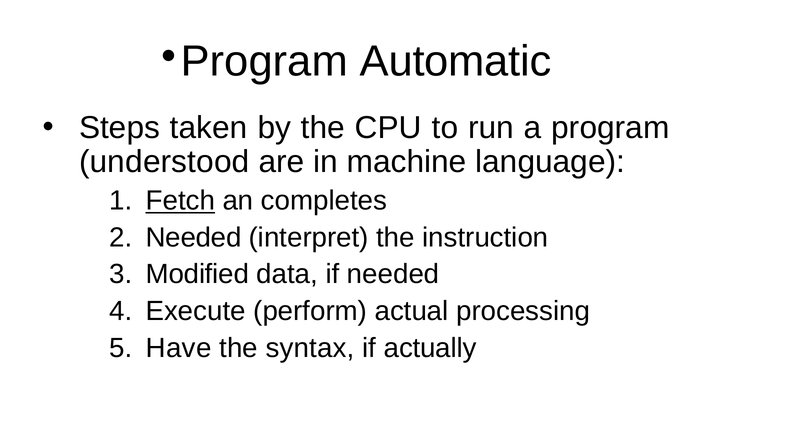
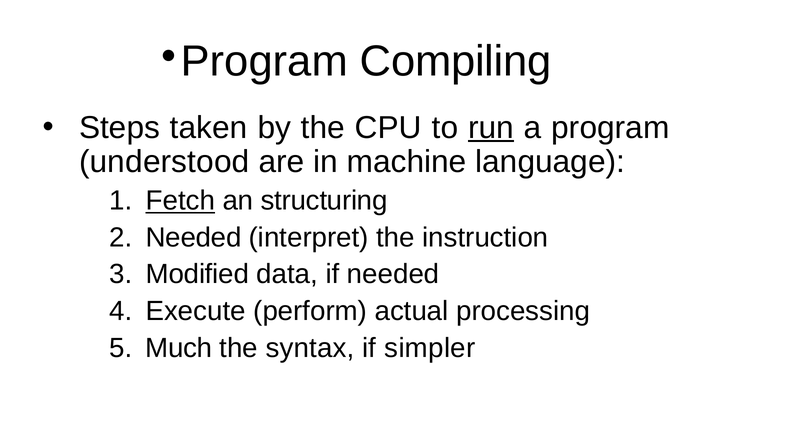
Automatic: Automatic -> Compiling
run underline: none -> present
completes: completes -> structuring
Have: Have -> Much
actually: actually -> simpler
